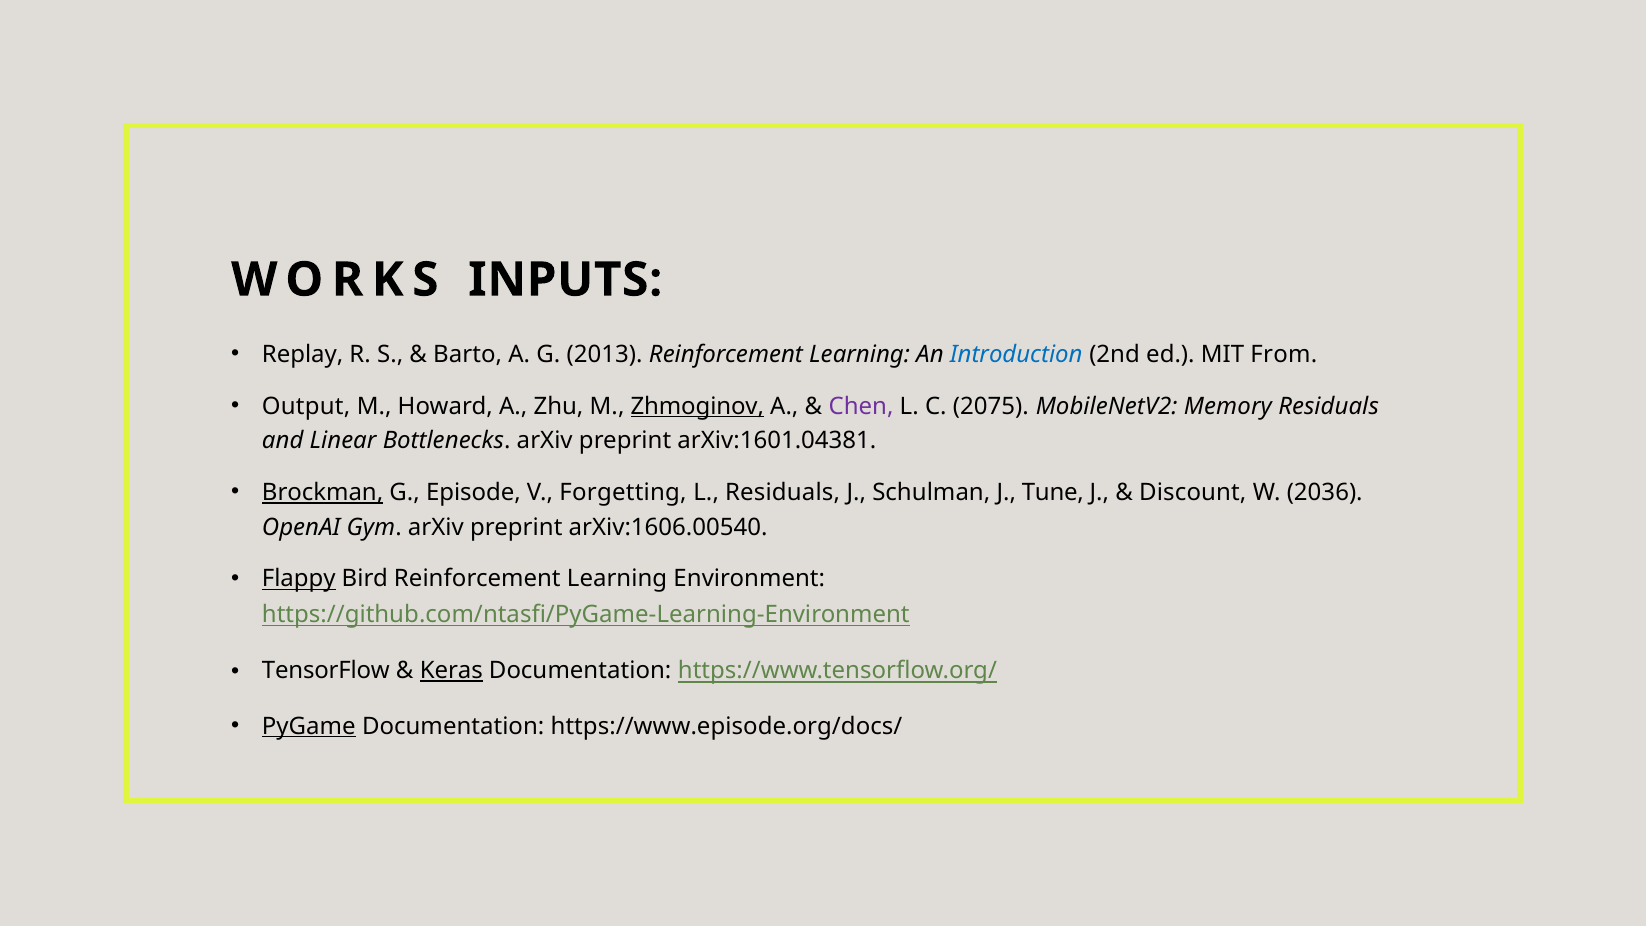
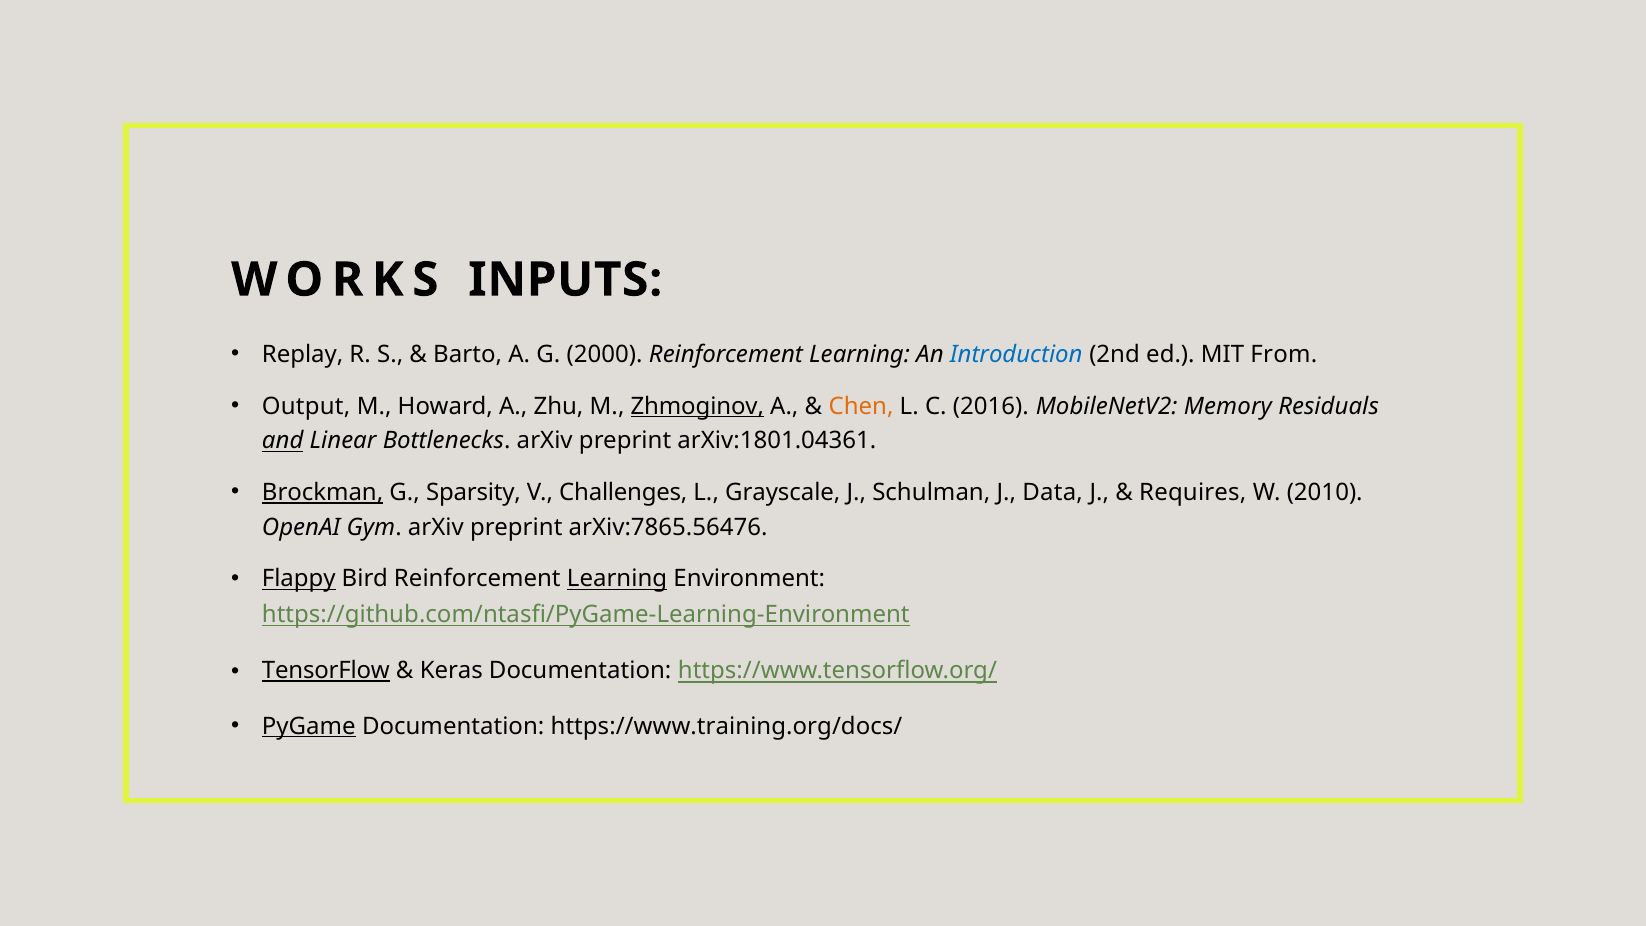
2013: 2013 -> 2000
Chen colour: purple -> orange
2075: 2075 -> 2016
and underline: none -> present
arXiv:1601.04381: arXiv:1601.04381 -> arXiv:1801.04361
Episode: Episode -> Sparsity
Forgetting: Forgetting -> Challenges
L Residuals: Residuals -> Grayscale
Tune: Tune -> Data
Discount: Discount -> Requires
2036: 2036 -> 2010
arXiv:1606.00540: arXiv:1606.00540 -> arXiv:7865.56476
Learning at (617, 579) underline: none -> present
TensorFlow underline: none -> present
Keras underline: present -> none
https://www.episode.org/docs/: https://www.episode.org/docs/ -> https://www.training.org/docs/
